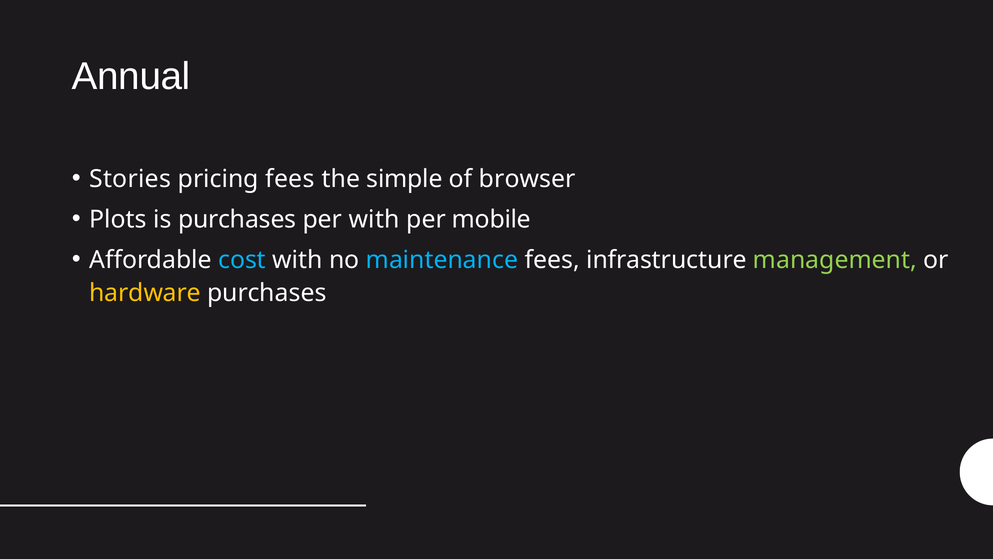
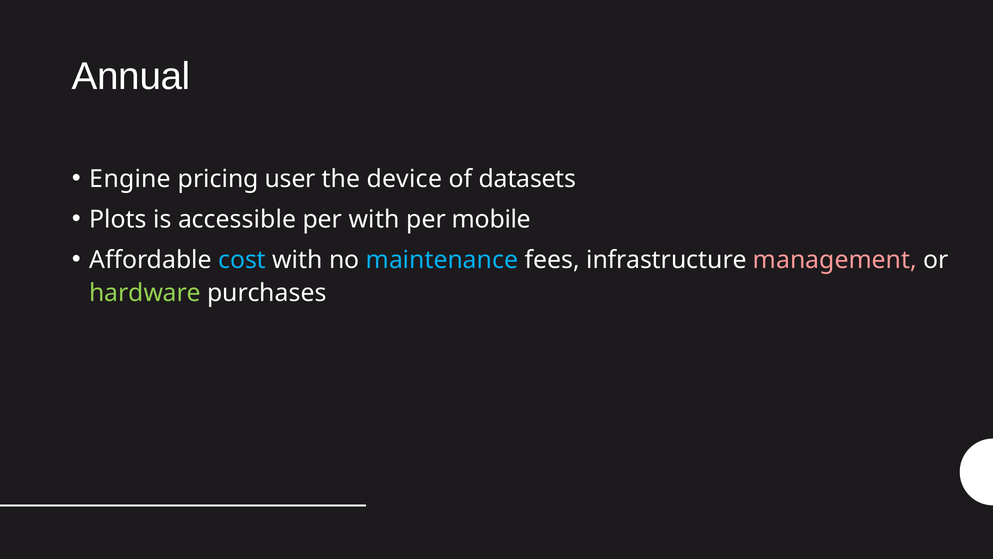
Stories: Stories -> Engine
pricing fees: fees -> user
simple: simple -> device
browser: browser -> datasets
is purchases: purchases -> accessible
management colour: light green -> pink
hardware colour: yellow -> light green
